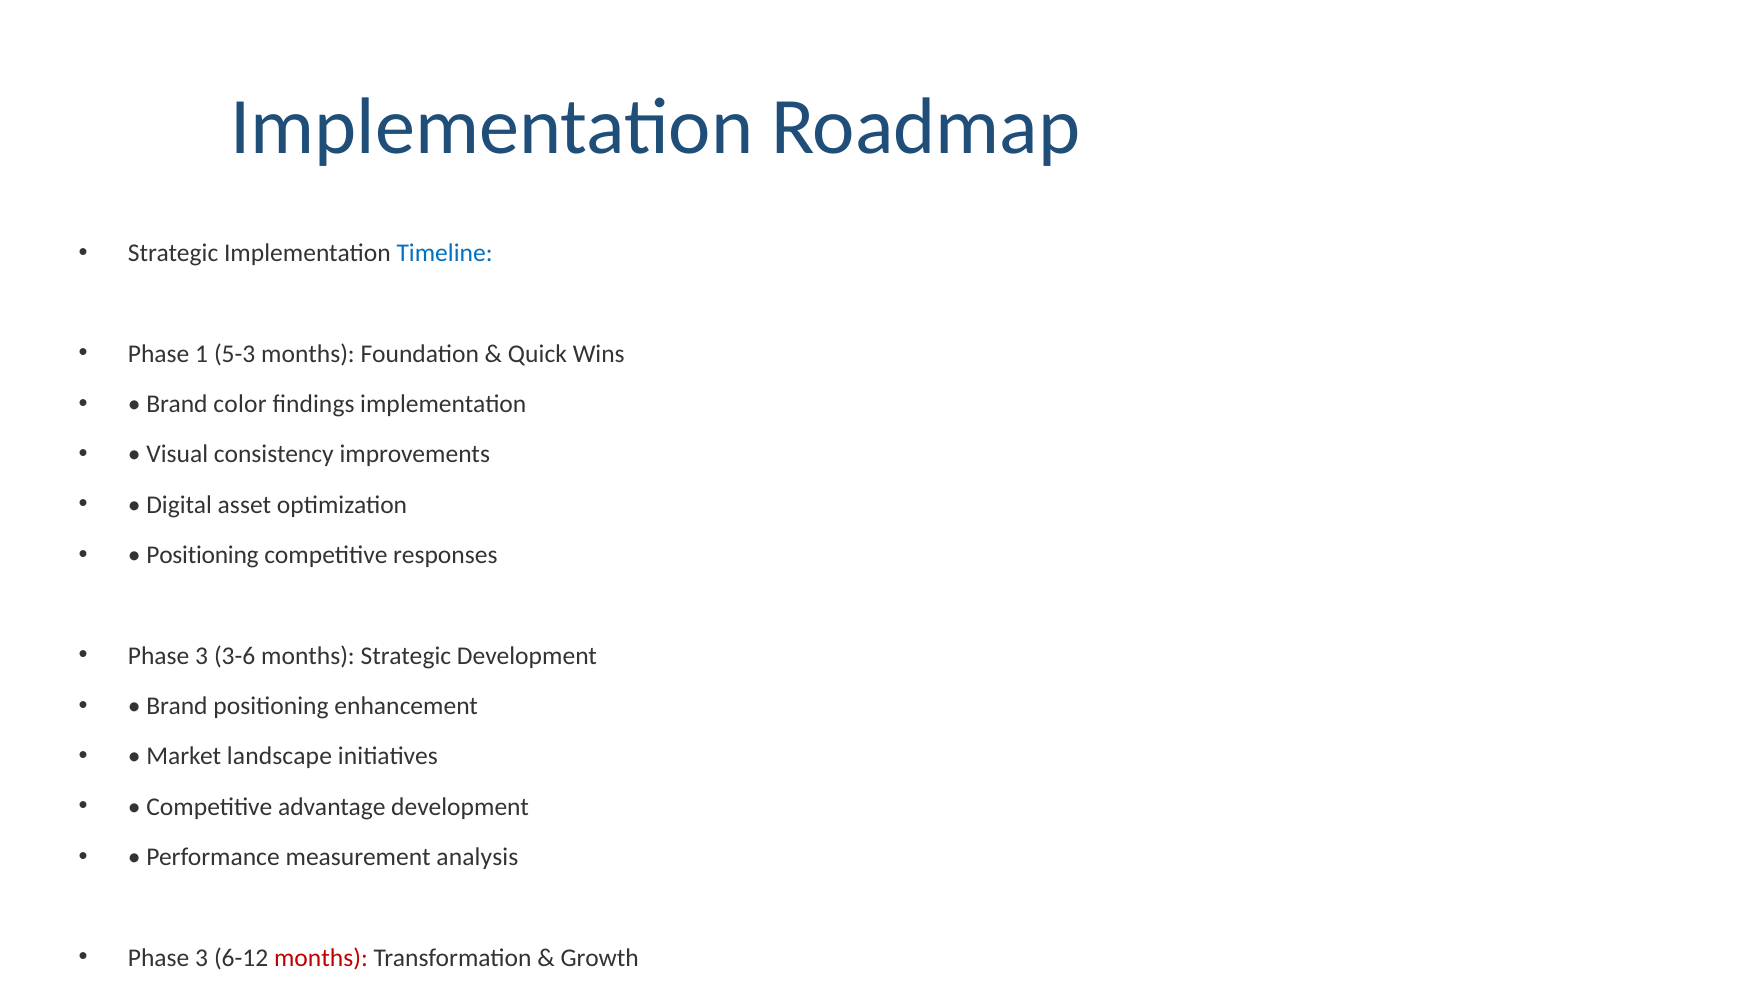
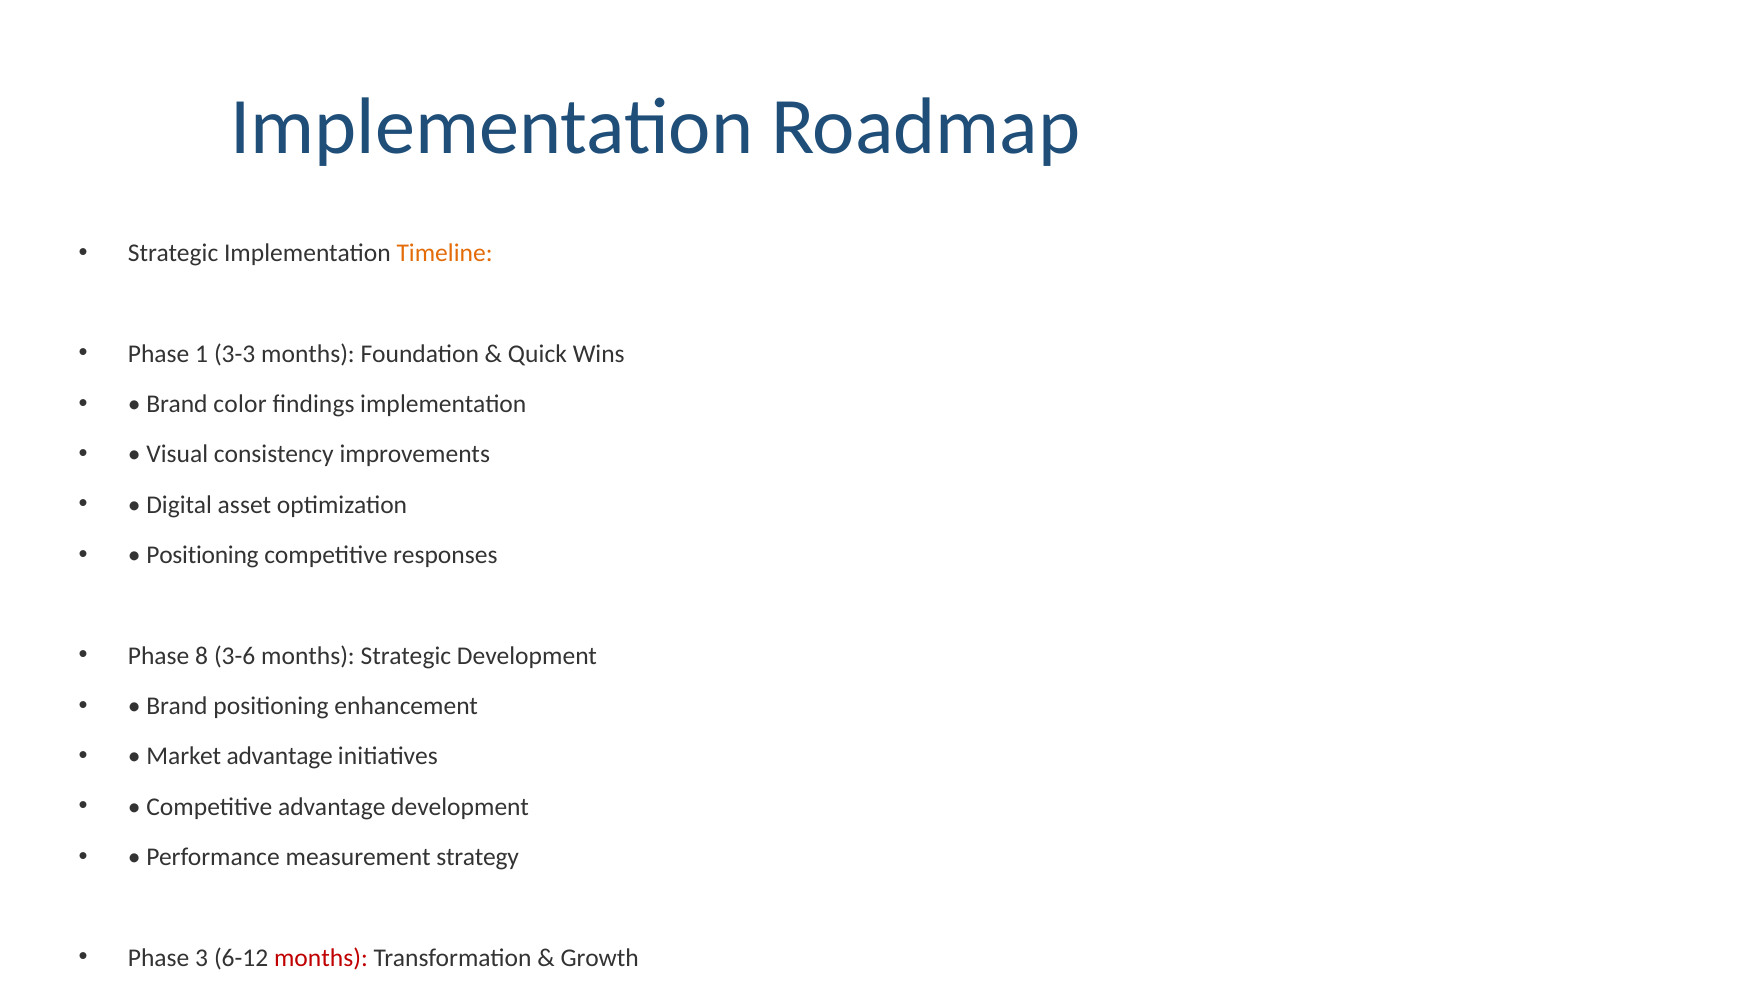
Timeline colour: blue -> orange
5-3: 5-3 -> 3-3
3 at (202, 656): 3 -> 8
Market landscape: landscape -> advantage
analysis: analysis -> strategy
